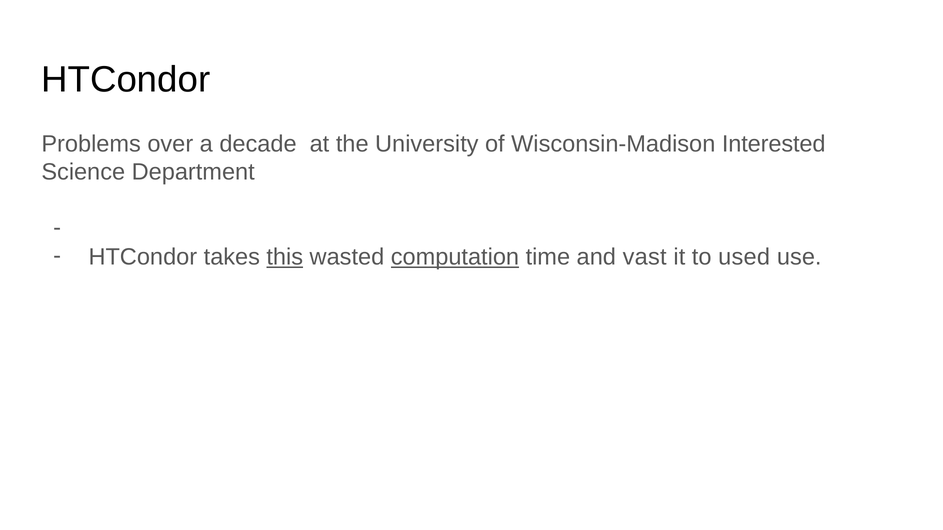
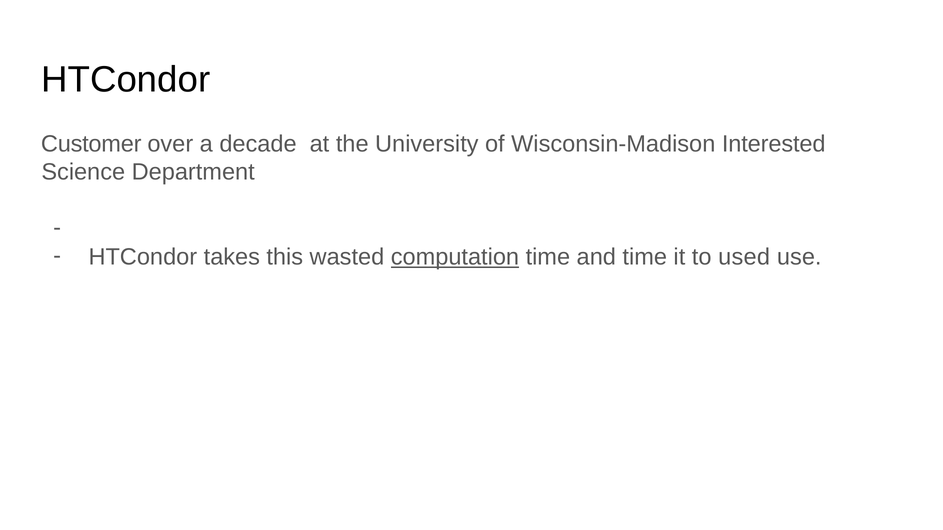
Problems: Problems -> Customer
this underline: present -> none
and vast: vast -> time
